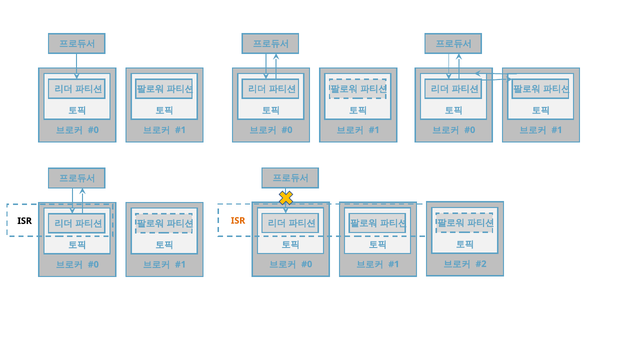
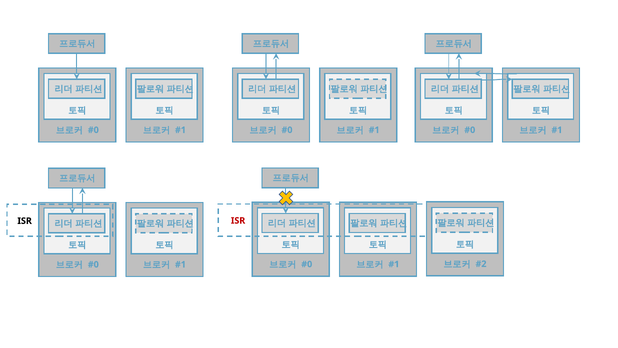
ISR at (238, 220) colour: orange -> red
